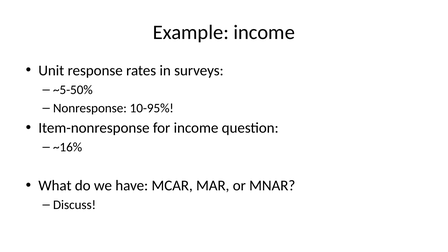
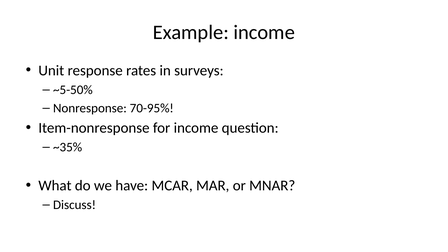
10-95%: 10-95% -> 70-95%
~16%: ~16% -> ~35%
